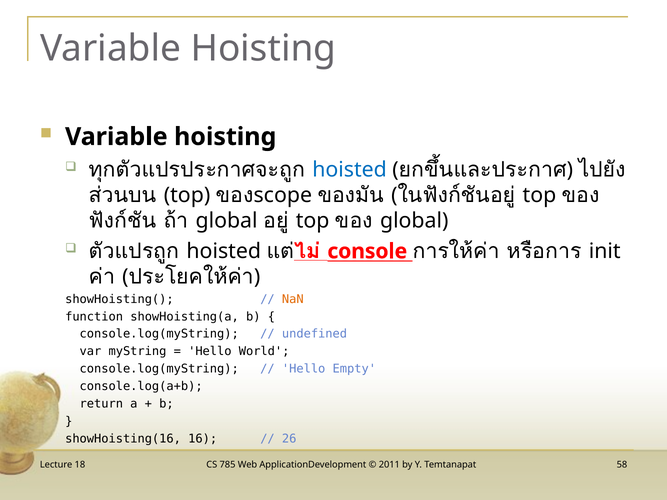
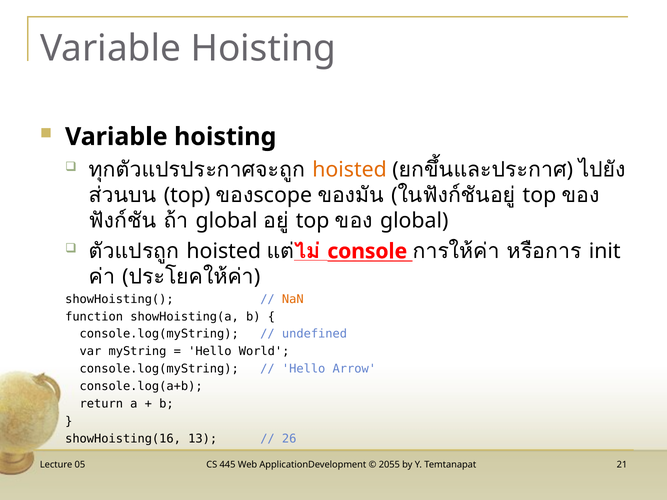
hoisted at (350, 170) colour: blue -> orange
Empty: Empty -> Arrow
16: 16 -> 13
18: 18 -> 05
785: 785 -> 445
2011: 2011 -> 2055
58: 58 -> 21
